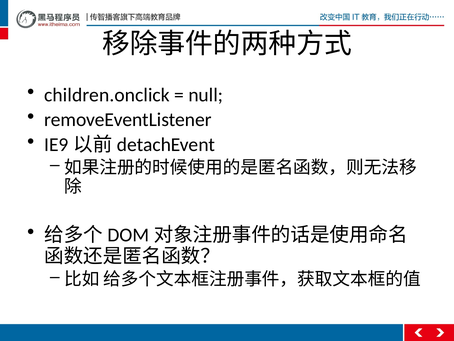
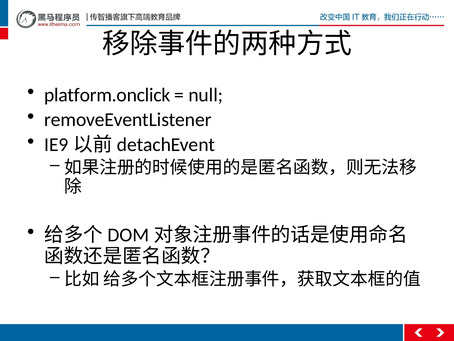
children.onclick: children.onclick -> platform.onclick
